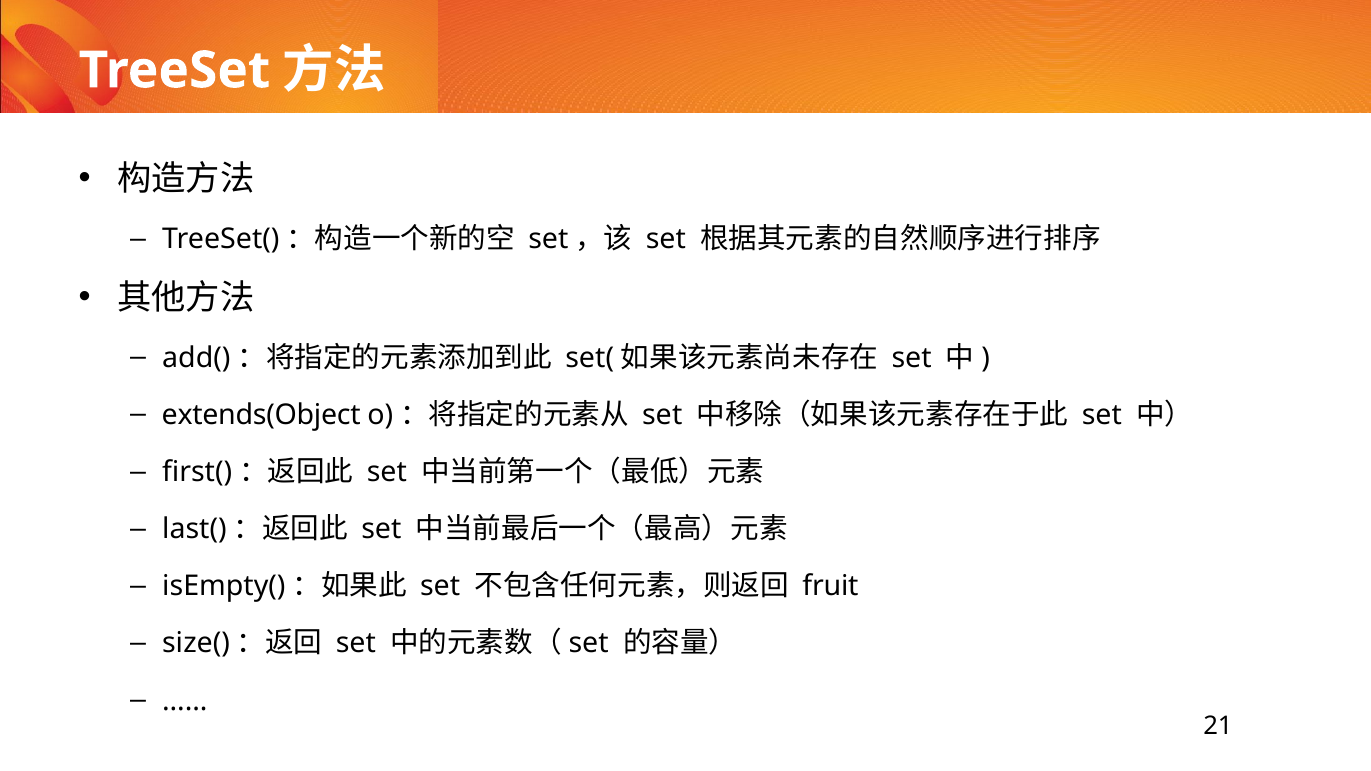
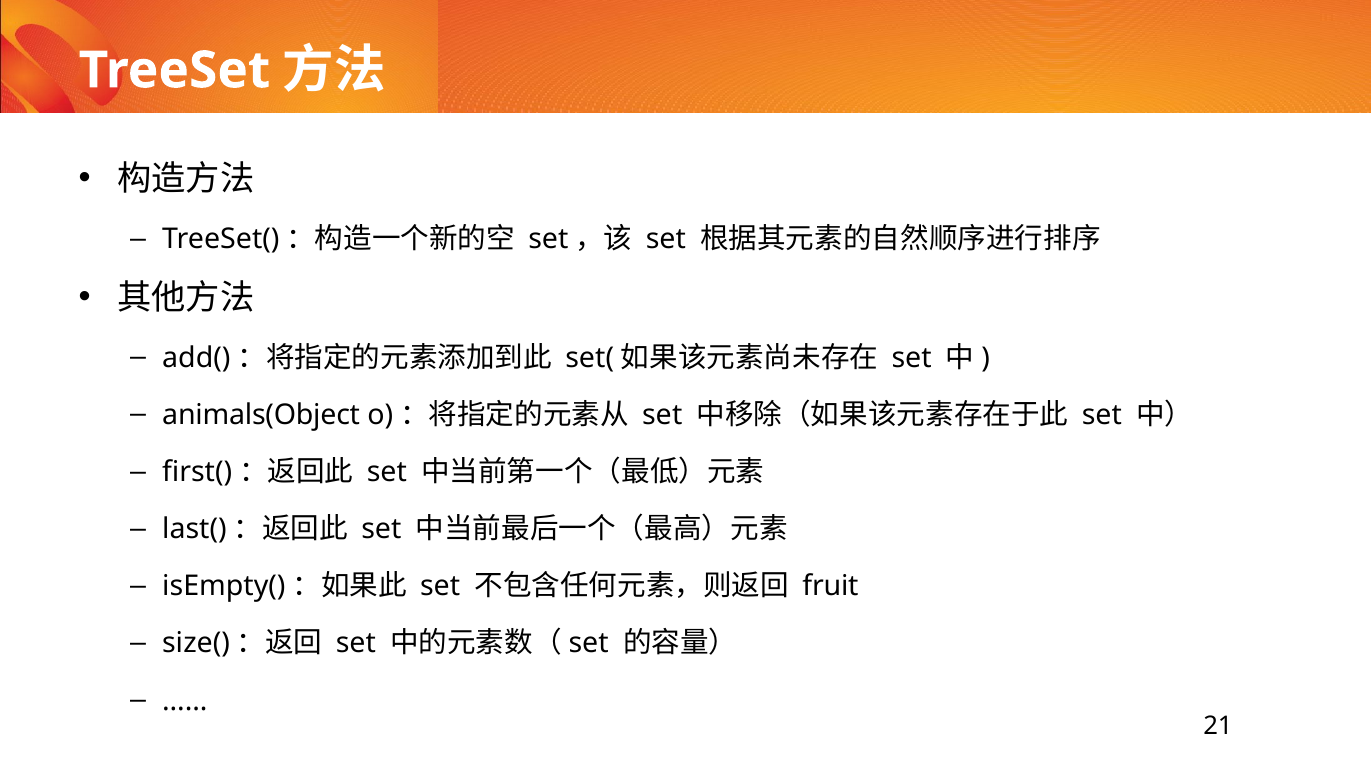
extends(Object: extends(Object -> animals(Object
